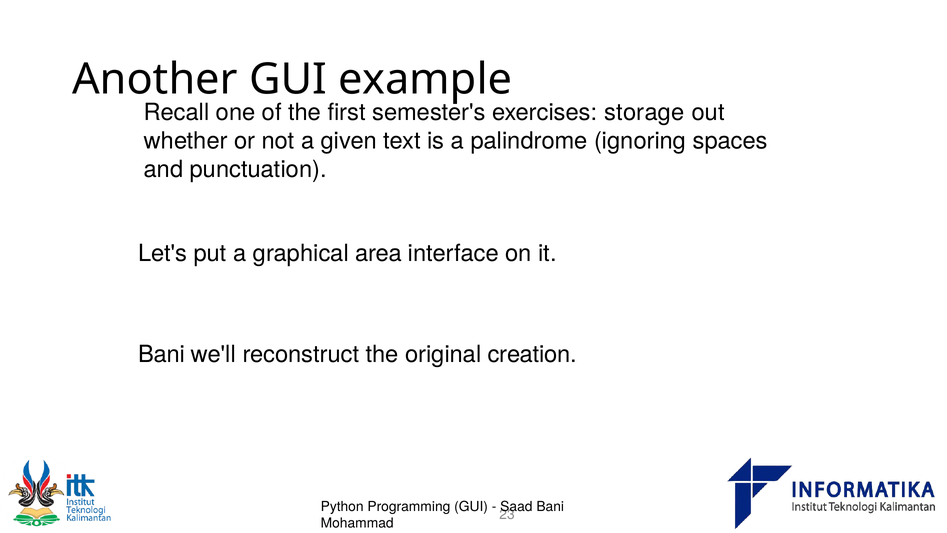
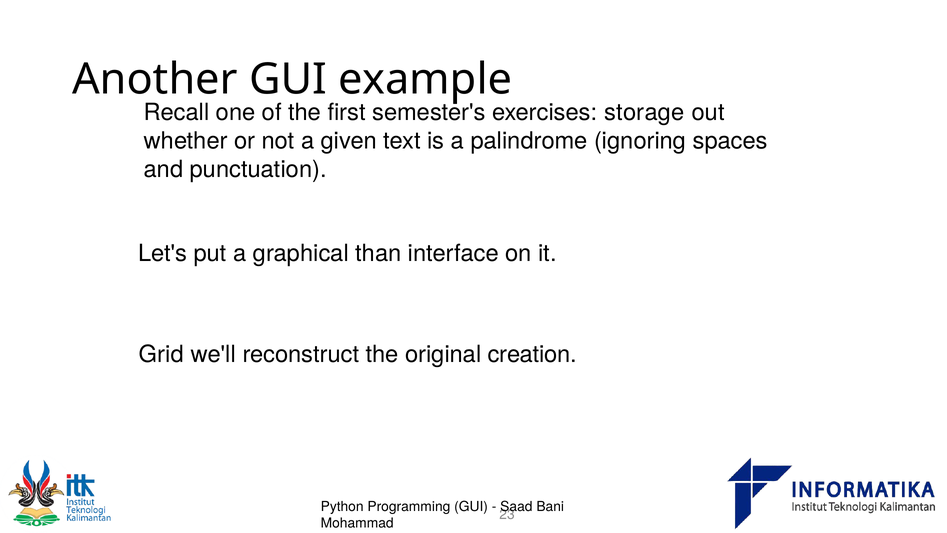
area: area -> than
Bani at (162, 354): Bani -> Grid
